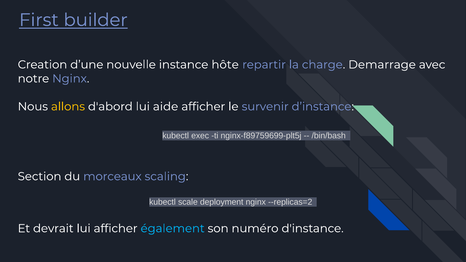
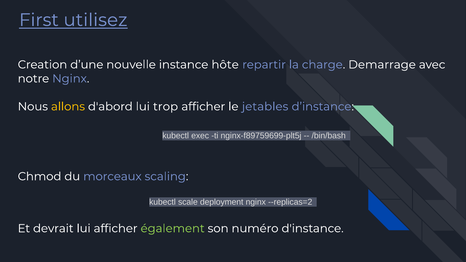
builder: builder -> utilisez
aide: aide -> trop
survenir: survenir -> jetables
Section: Section -> Chmod
également colour: light blue -> light green
